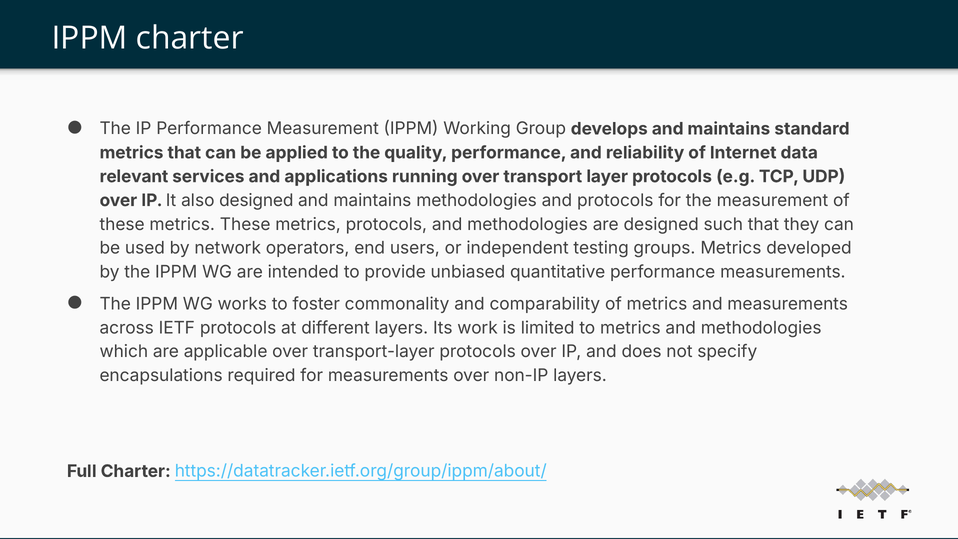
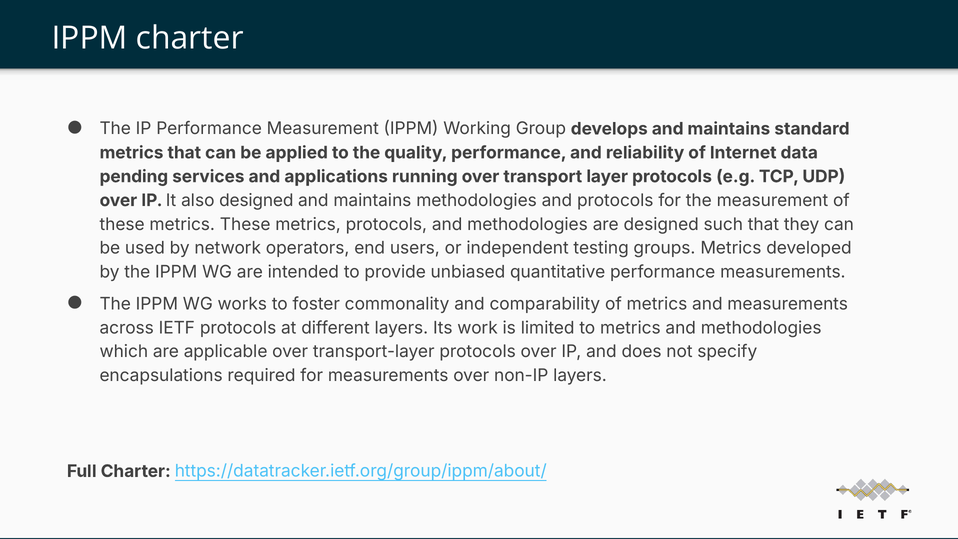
relevant: relevant -> pending
